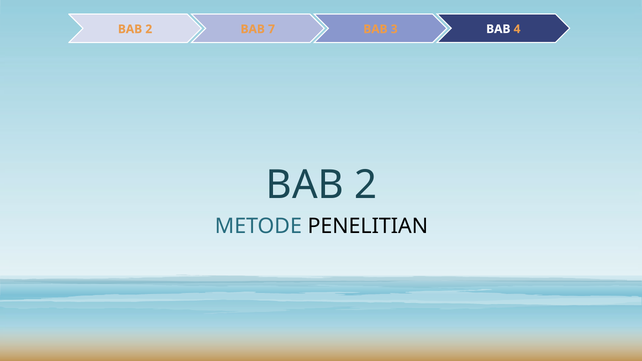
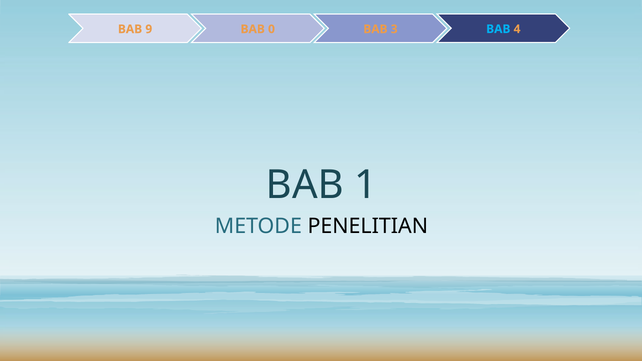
2 at (149, 29): 2 -> 9
7: 7 -> 0
BAB at (498, 29) colour: white -> light blue
2 at (366, 185): 2 -> 1
